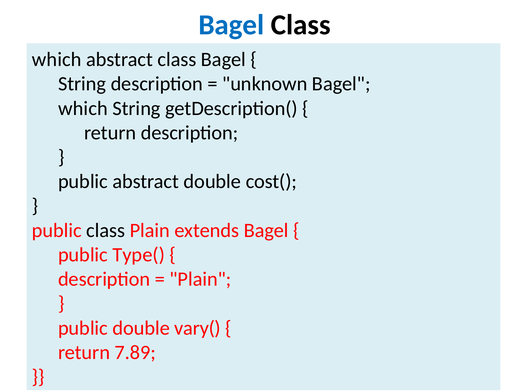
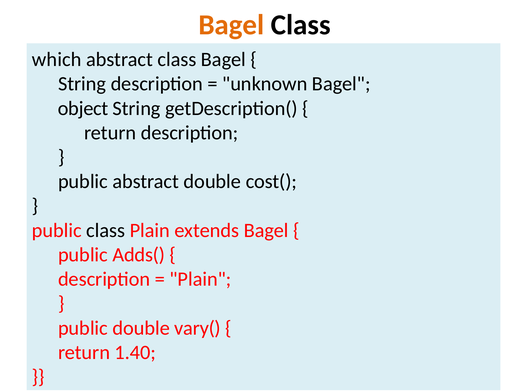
Bagel at (231, 25) colour: blue -> orange
which at (83, 108): which -> object
Type(: Type( -> Adds(
7.89: 7.89 -> 1.40
